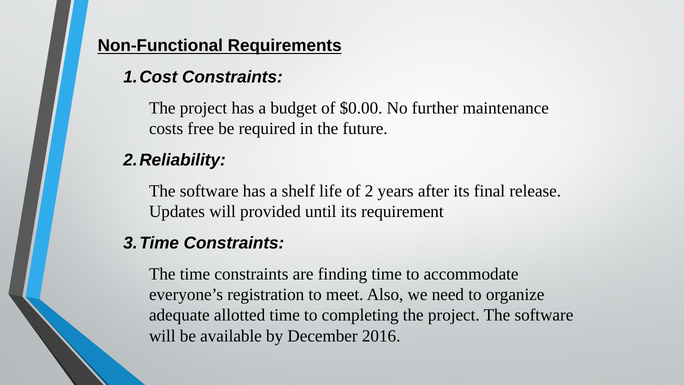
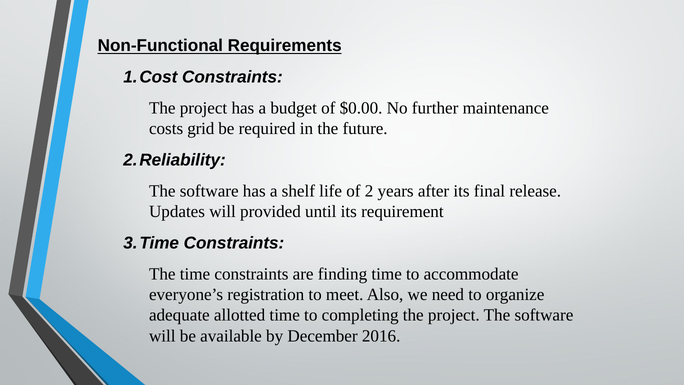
free: free -> grid
